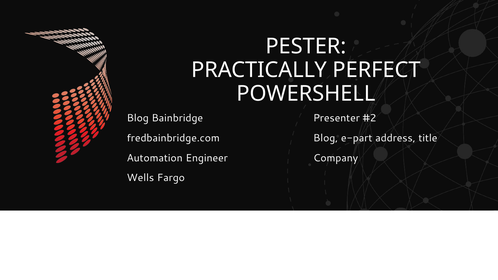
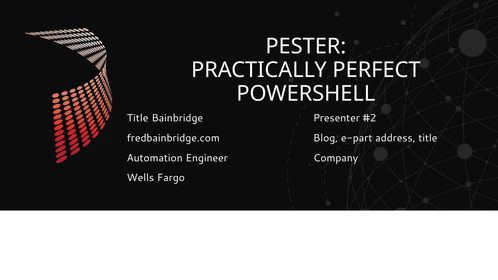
Blog at (138, 118): Blog -> Title
